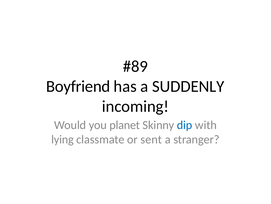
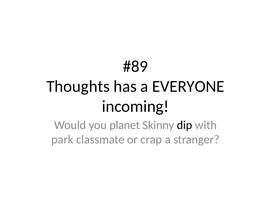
Boyfriend: Boyfriend -> Thoughts
SUDDENLY: SUDDENLY -> EVERYONE
dip colour: blue -> black
lying: lying -> park
sent: sent -> crap
